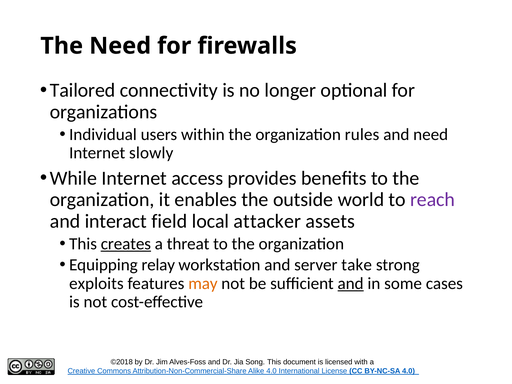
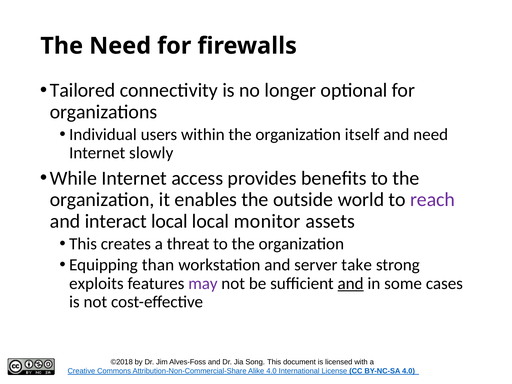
rules: rules -> itself
interact field: field -> local
attacker: attacker -> monitor
creates underline: present -> none
relay: relay -> than
may colour: orange -> purple
